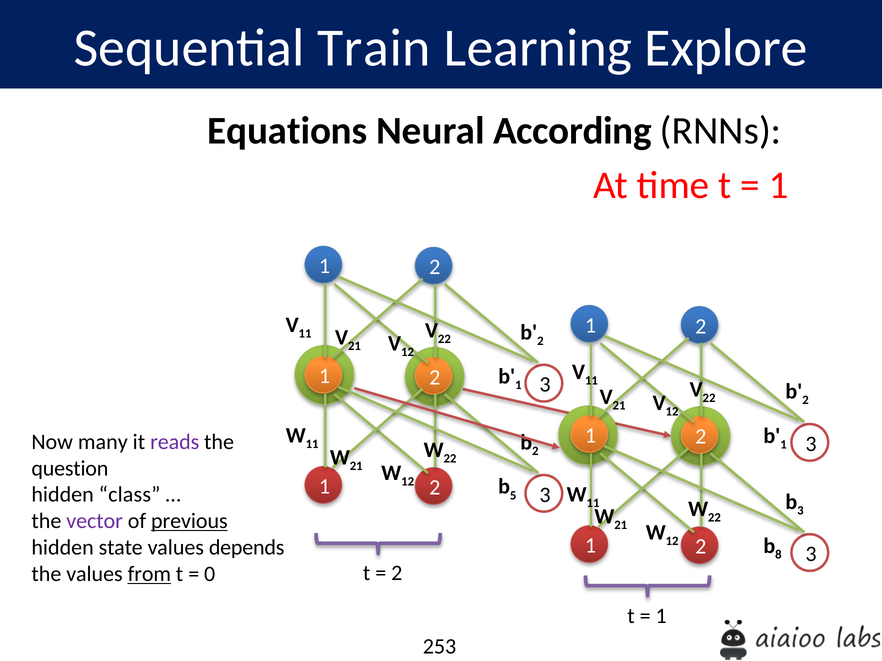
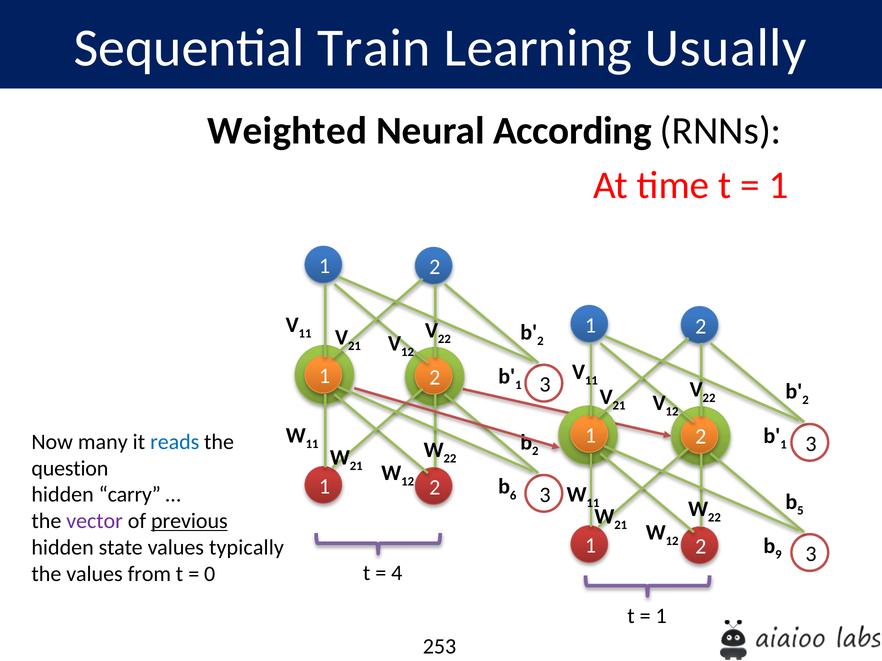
Explore: Explore -> Usually
Equations: Equations -> Weighted
reads colour: purple -> blue
5: 5 -> 6
class: class -> carry
3 at (800, 511): 3 -> 5
8: 8 -> 9
depends: depends -> typically
2 at (397, 574): 2 -> 4
from underline: present -> none
